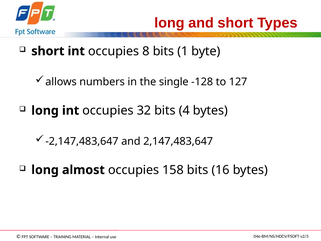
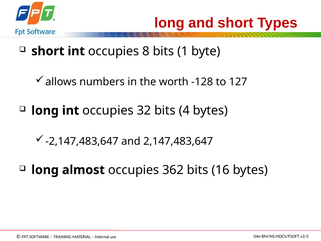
single: single -> worth
158: 158 -> 362
